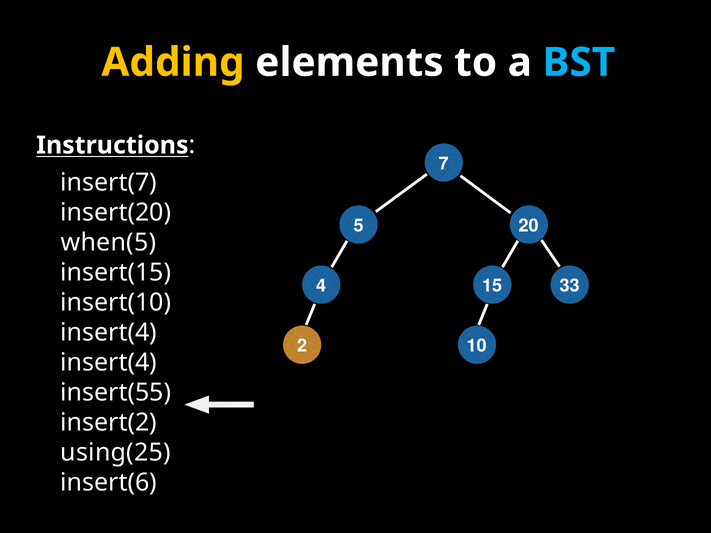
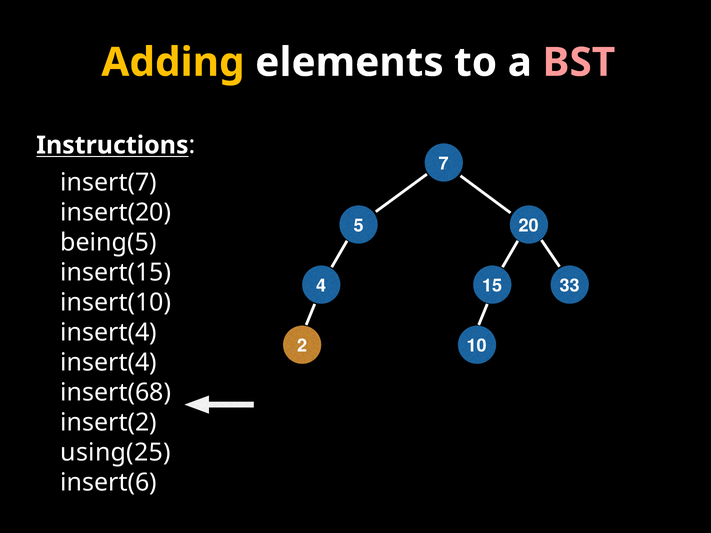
BST colour: light blue -> pink
when(5: when(5 -> being(5
insert(55: insert(55 -> insert(68
